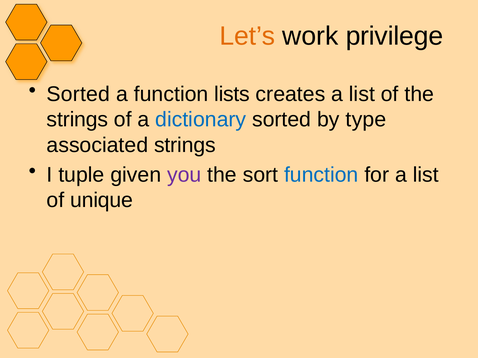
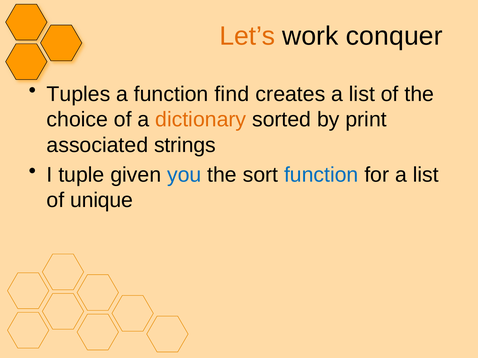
privilege: privilege -> conquer
Sorted at (78, 94): Sorted -> Tuples
lists: lists -> find
strings at (77, 120): strings -> choice
dictionary colour: blue -> orange
type: type -> print
you colour: purple -> blue
